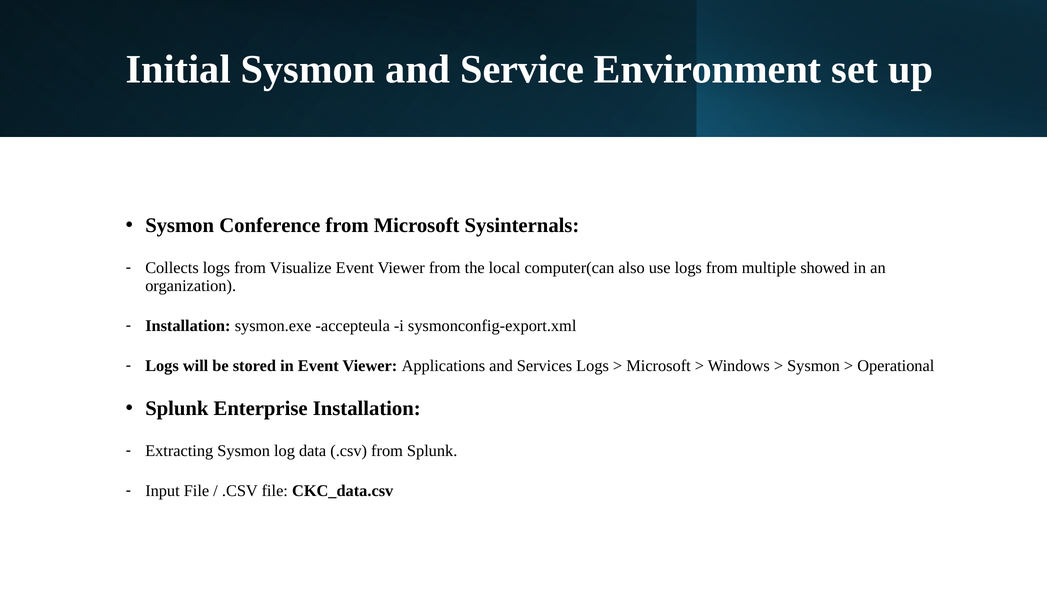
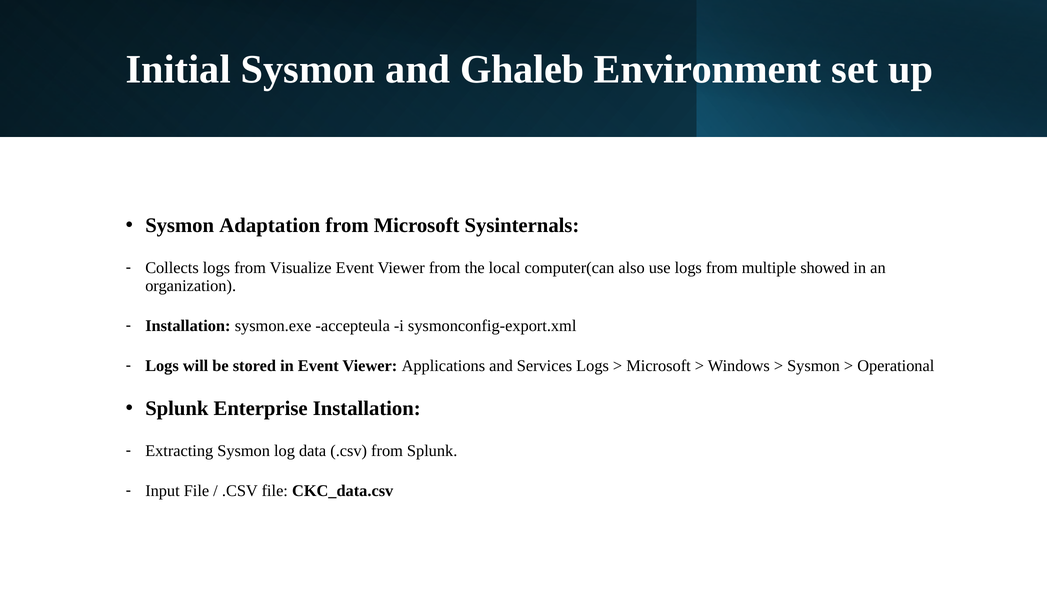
Service: Service -> Ghaleb
Conference: Conference -> Adaptation
